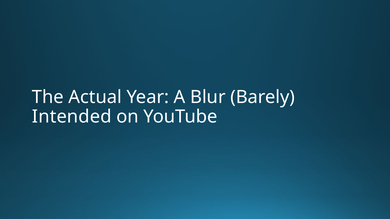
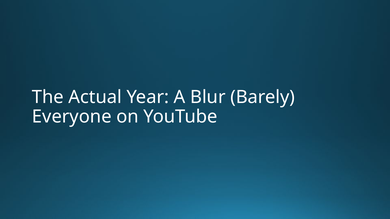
Intended: Intended -> Everyone
